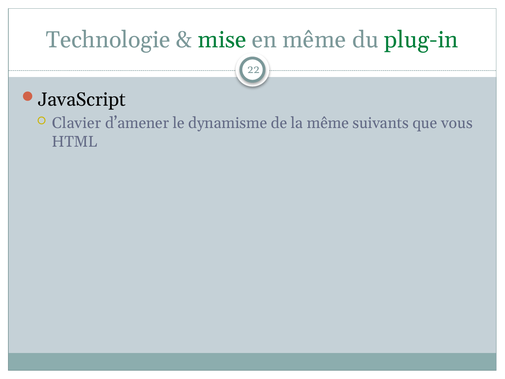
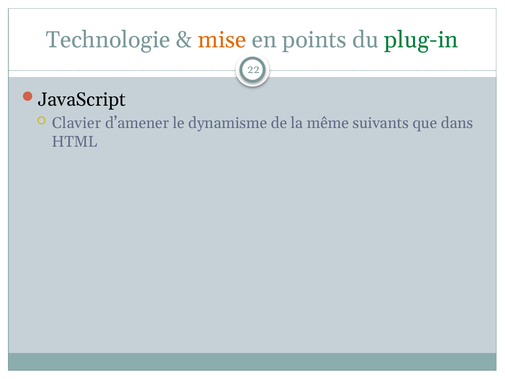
mise colour: green -> orange
en même: même -> points
vous: vous -> dans
